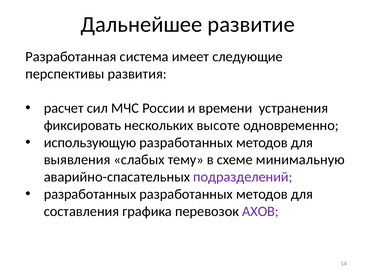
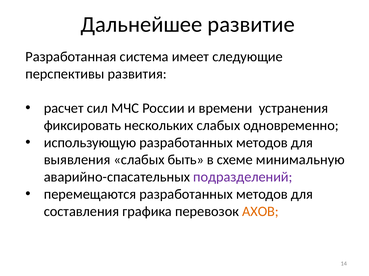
нескольких высоте: высоте -> слабых
тему: тему -> быть
разработанных at (90, 195): разработанных -> перемещаются
АХОВ colour: purple -> orange
